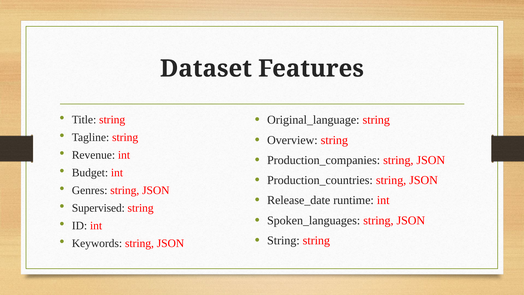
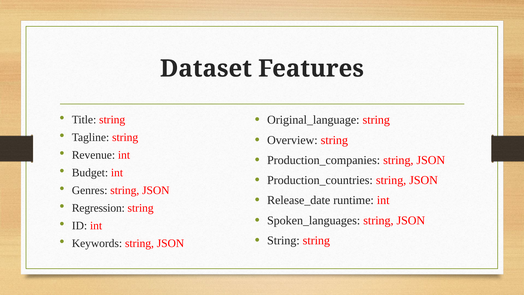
Supervised: Supervised -> Regression
